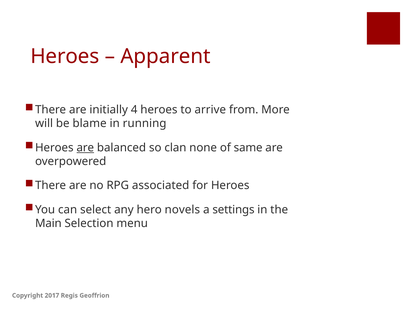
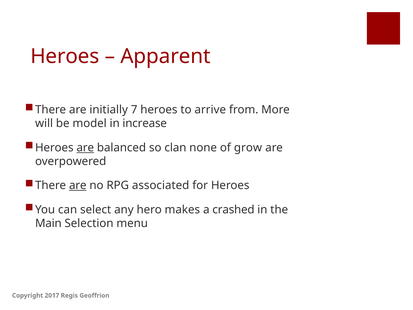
4: 4 -> 7
blame: blame -> model
running: running -> increase
same: same -> grow
are at (78, 185) underline: none -> present
novels: novels -> makes
settings: settings -> crashed
